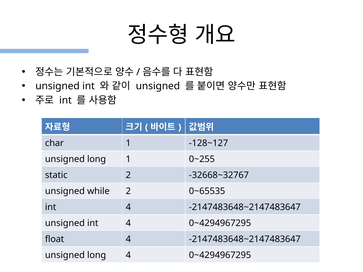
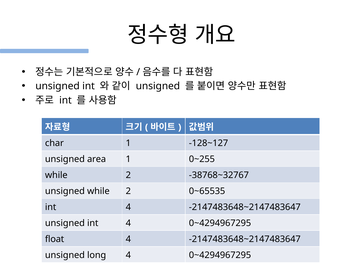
long at (97, 159): long -> area
static at (56, 175): static -> while
-32668~32767: -32668~32767 -> -38768~32767
